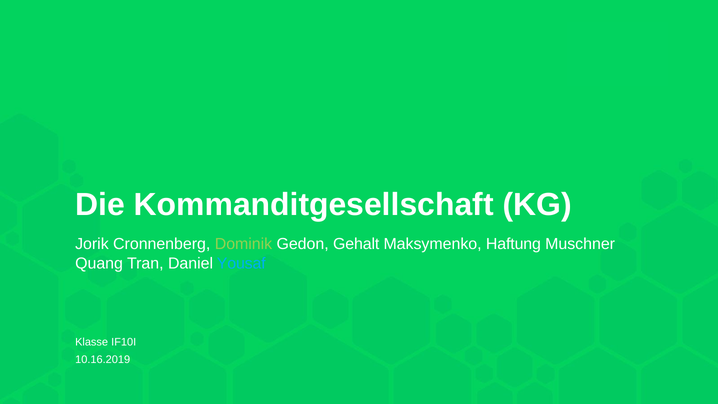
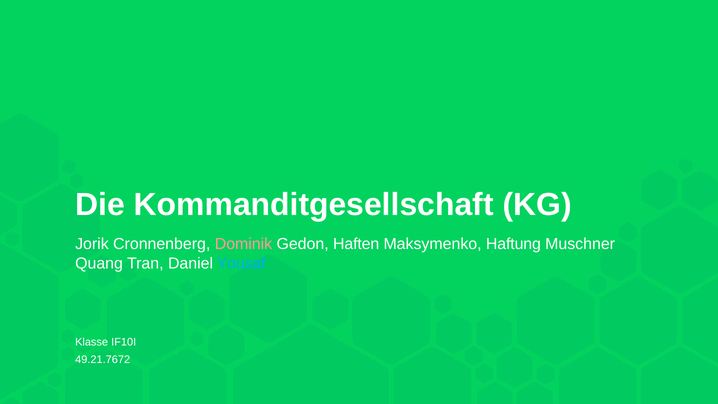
Dominik colour: light green -> pink
Gehalt: Gehalt -> Haften
10.16.2019: 10.16.2019 -> 49.21.7672
